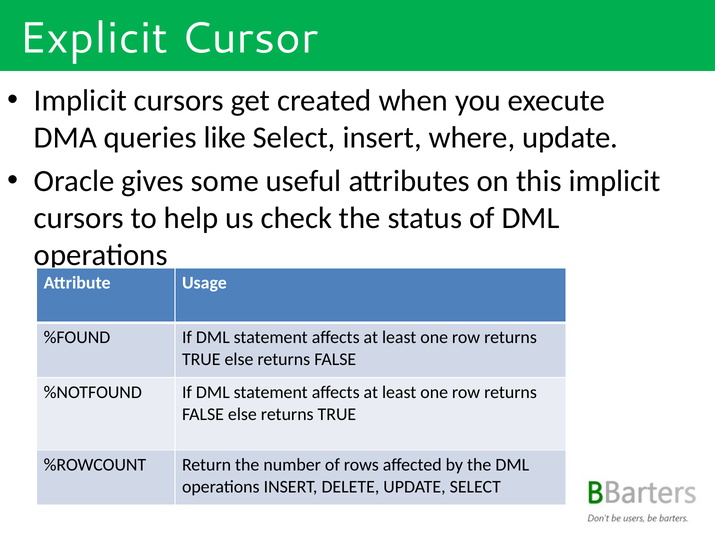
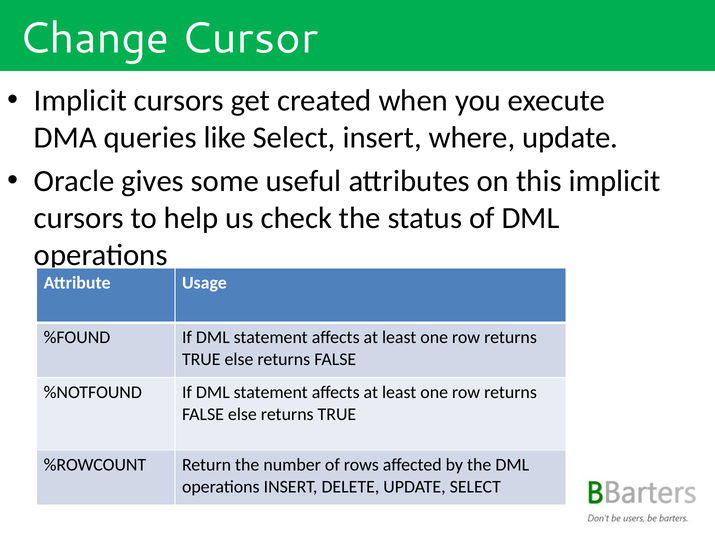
Explicit: Explicit -> Change
